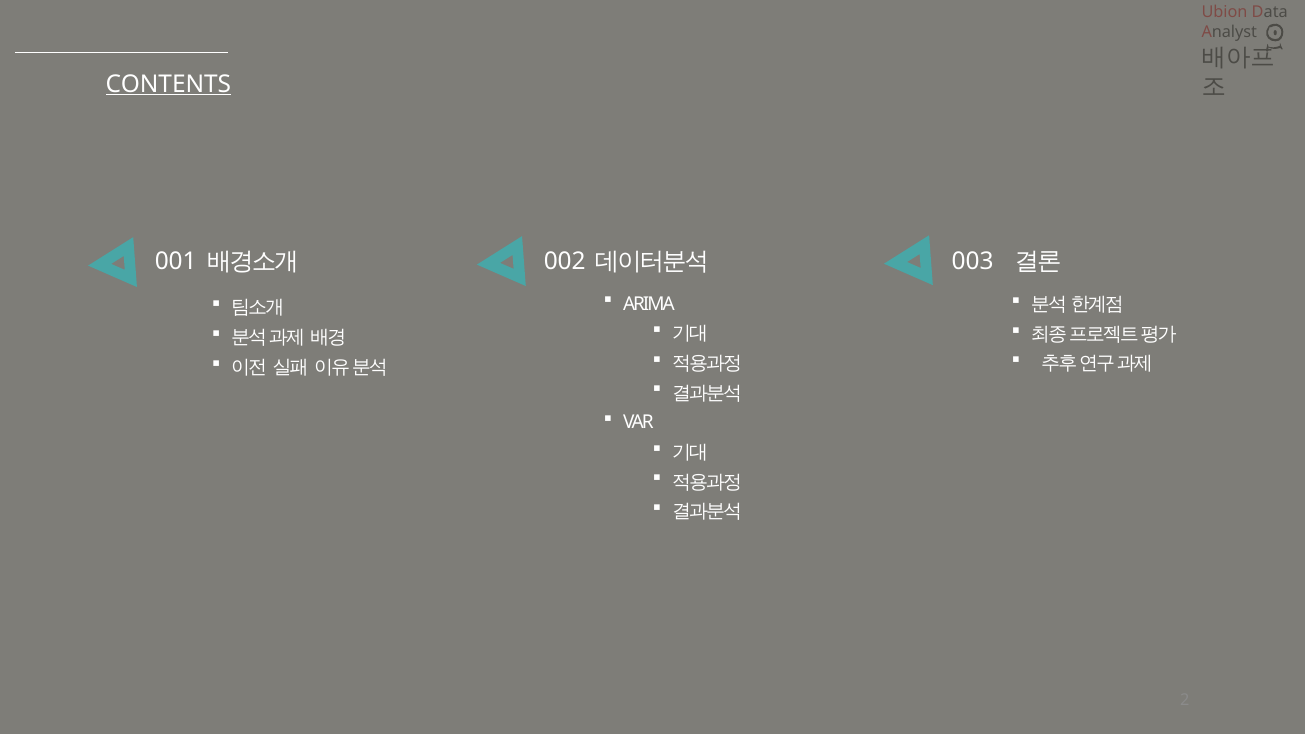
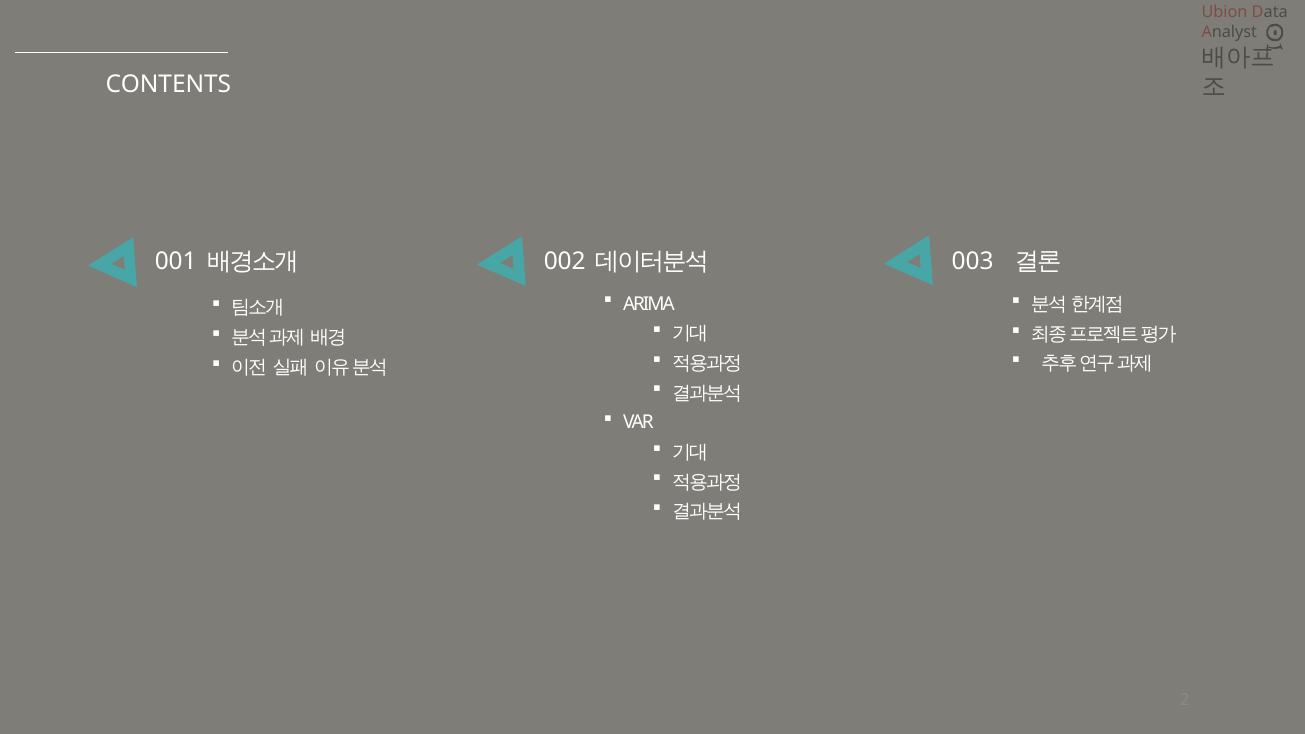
CONTENTS underline: present -> none
